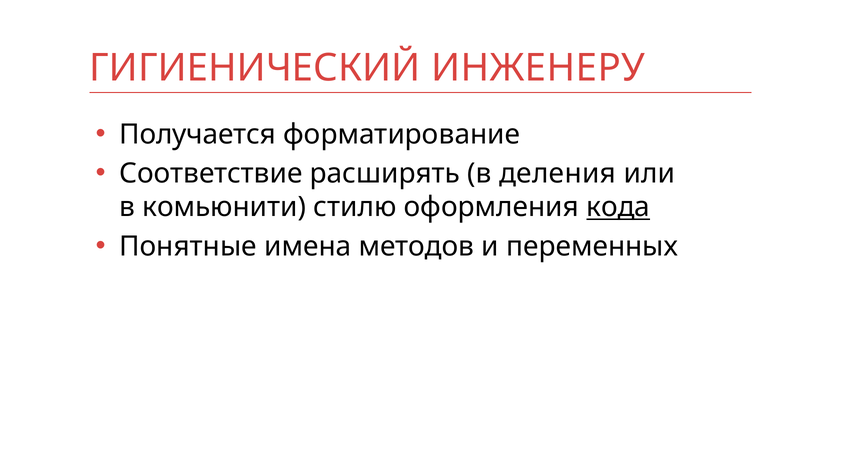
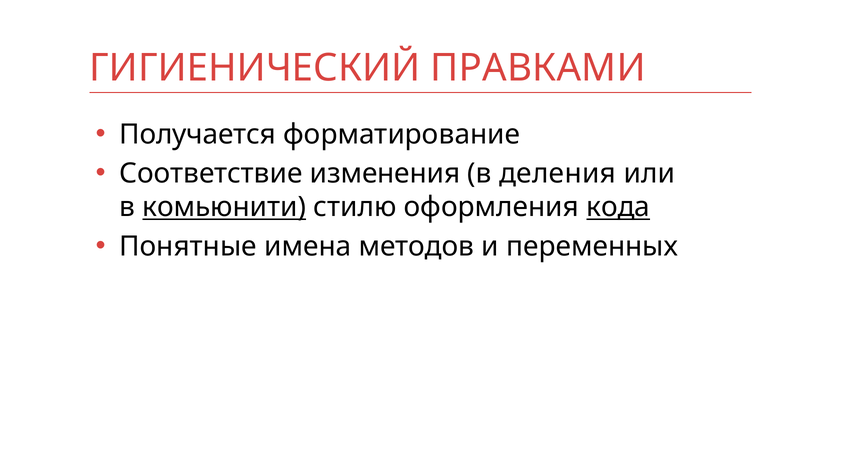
ИНЖЕНЕРУ: ИНЖЕНЕРУ -> ПРАВКАМИ
расширять: расширять -> изменения
комьюнити underline: none -> present
